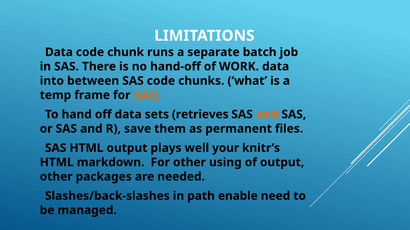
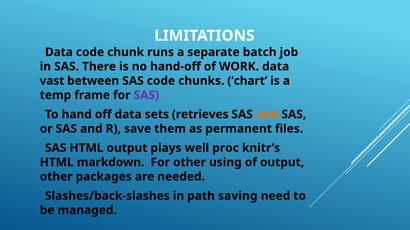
into: into -> vast
what: what -> chart
SAS at (146, 95) colour: orange -> purple
your: your -> proc
enable: enable -> saving
